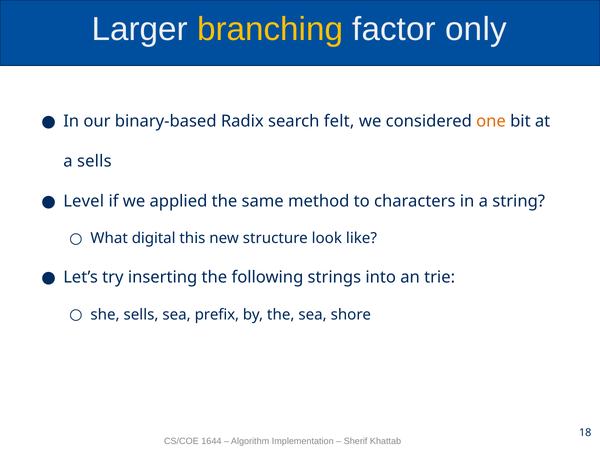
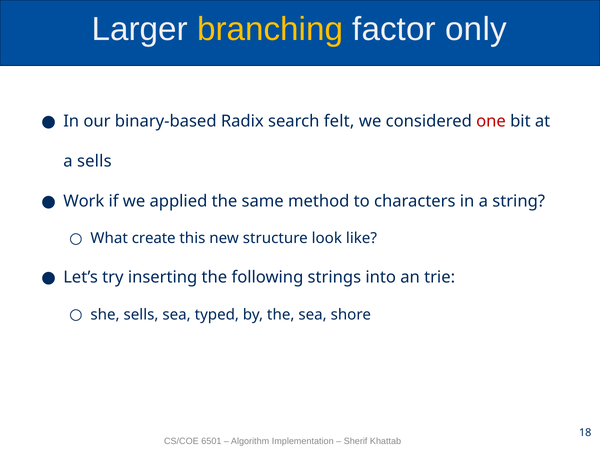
one colour: orange -> red
Level: Level -> Work
digital: digital -> create
prefix: prefix -> typed
1644: 1644 -> 6501
